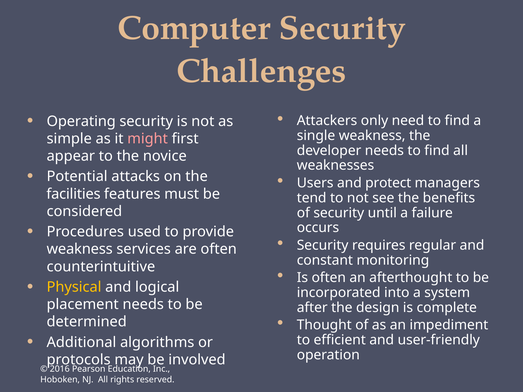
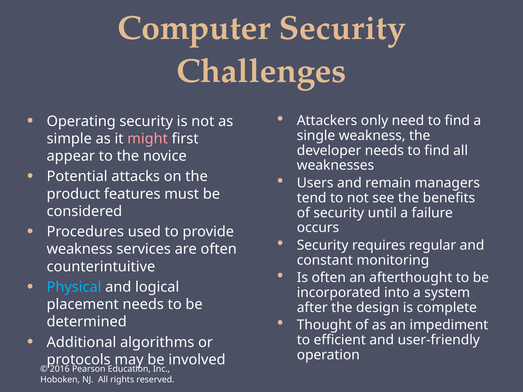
protect: protect -> remain
facilities: facilities -> product
Physical colour: yellow -> light blue
